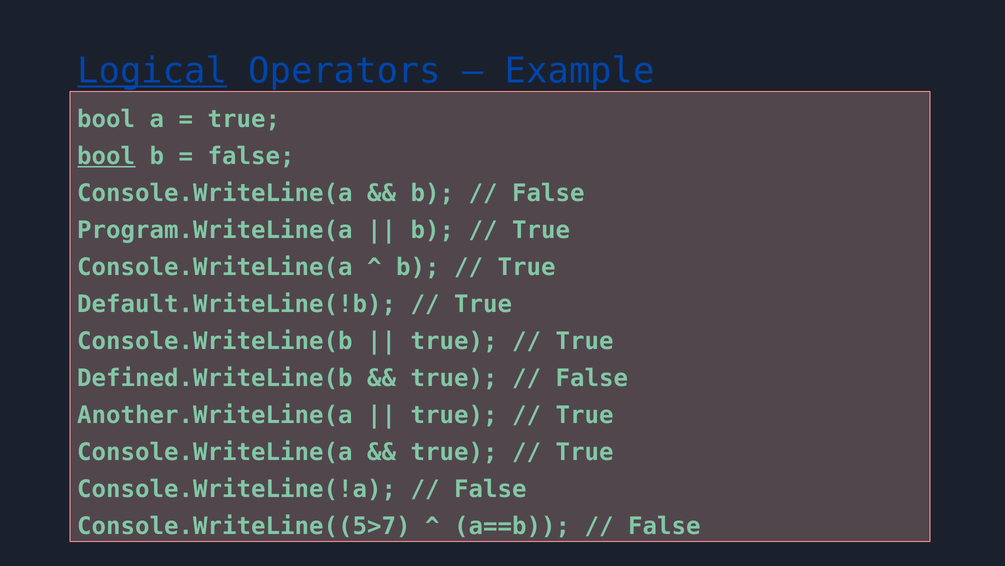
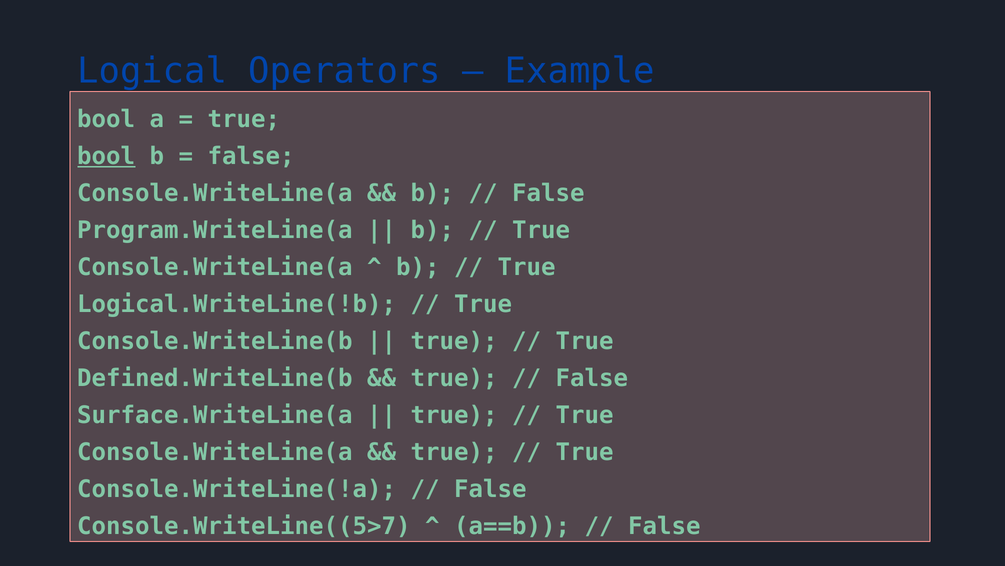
Logical underline: present -> none
Default.WriteLine(!b: Default.WriteLine(!b -> Logical.WriteLine(!b
Another.WriteLine(a: Another.WriteLine(a -> Surface.WriteLine(a
